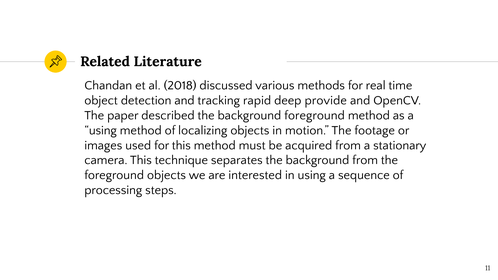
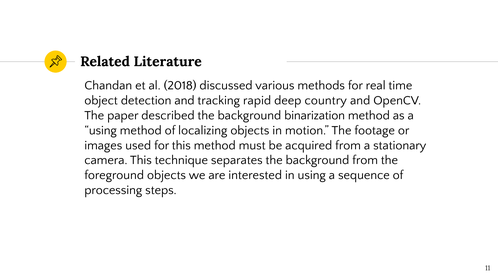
provide: provide -> country
background foreground: foreground -> binarization
